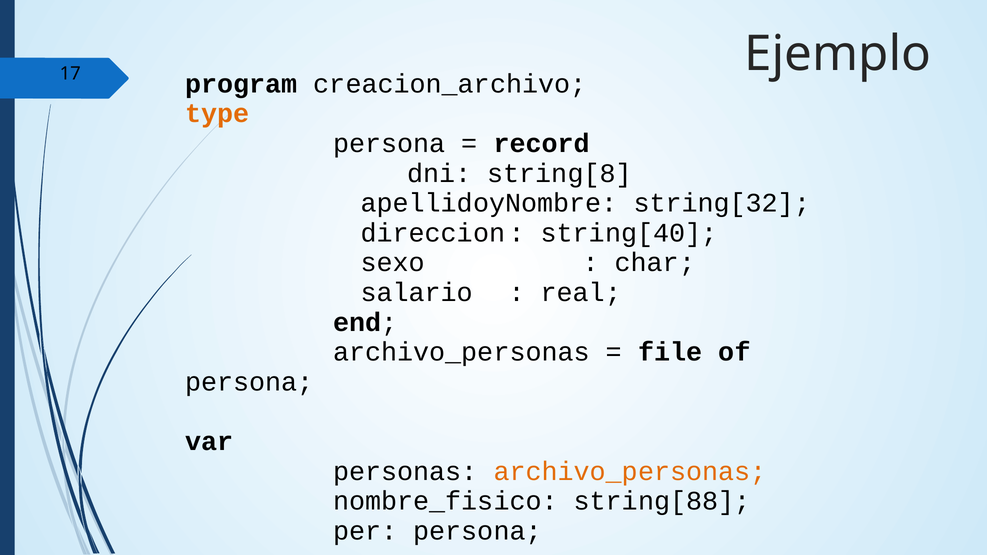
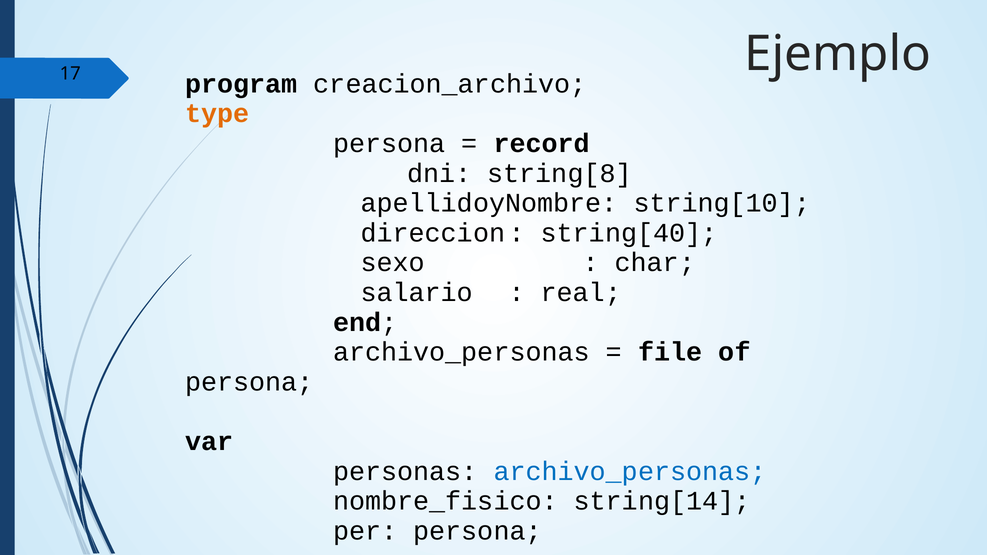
string[32: string[32 -> string[10
archivo_personas at (630, 471) colour: orange -> blue
string[88: string[88 -> string[14
